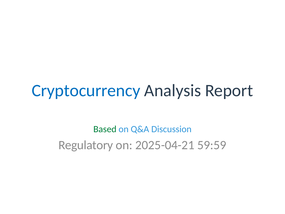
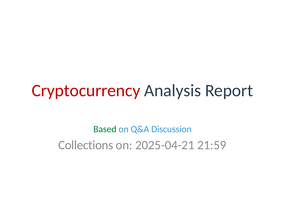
Cryptocurrency colour: blue -> red
Regulatory: Regulatory -> Collections
59:59: 59:59 -> 21:59
